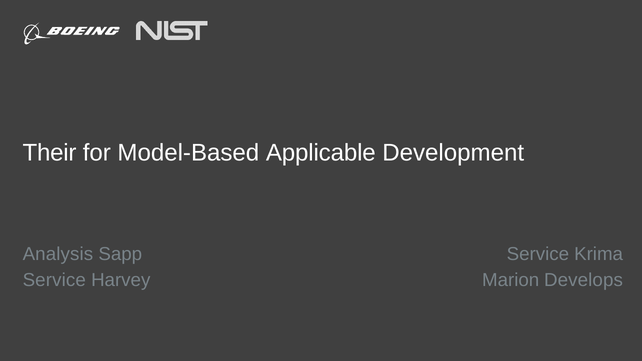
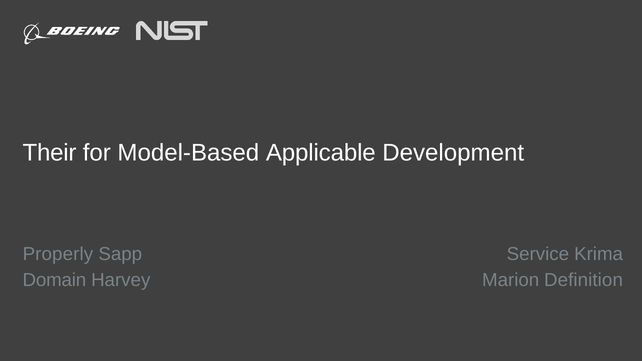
Analysis: Analysis -> Properly
Service at (54, 280): Service -> Domain
Develops: Develops -> Definition
